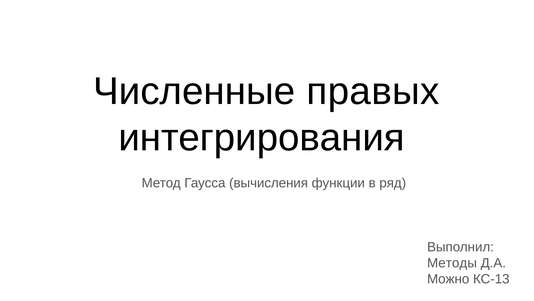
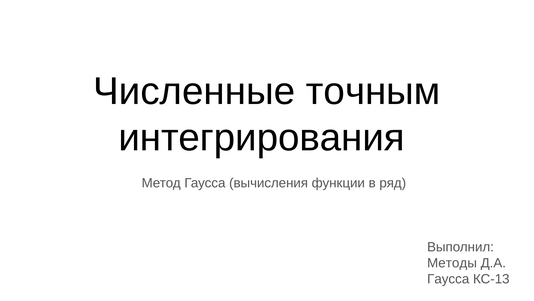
правых: правых -> точным
Можно at (448, 279): Можно -> Гаусса
